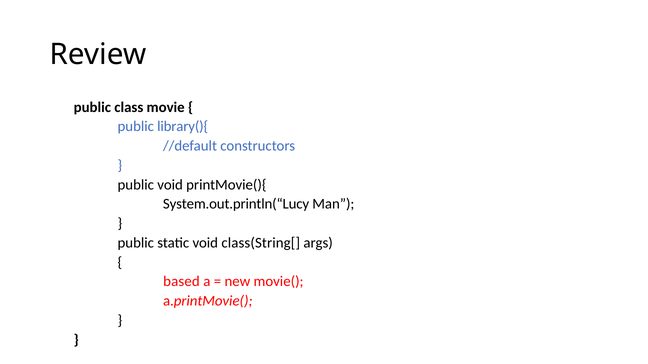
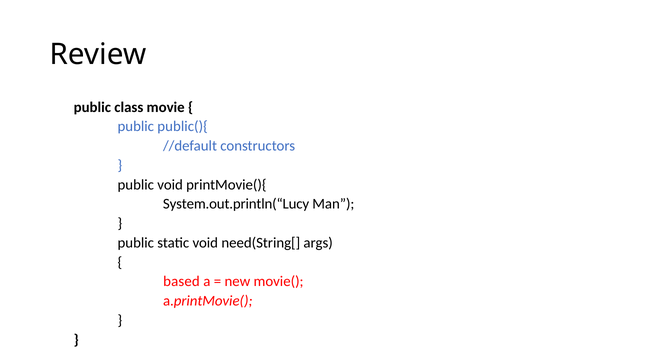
library(){: library(){ -> public(){
class(String[: class(String[ -> need(String[
